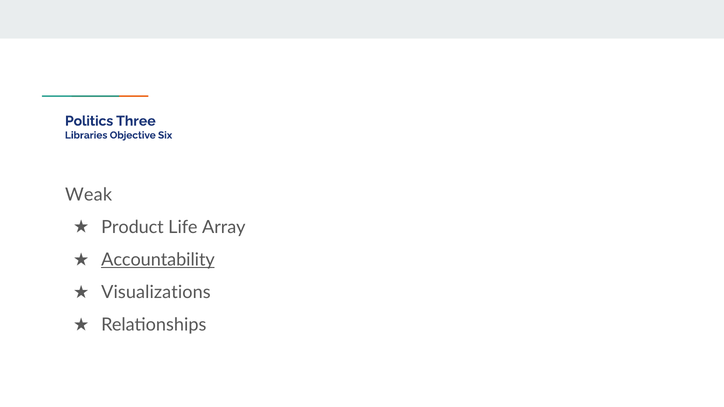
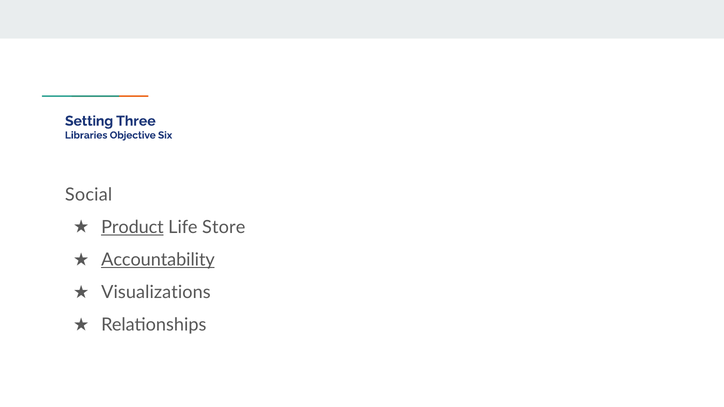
Politics: Politics -> Setting
Weak: Weak -> Social
Product underline: none -> present
Array: Array -> Store
